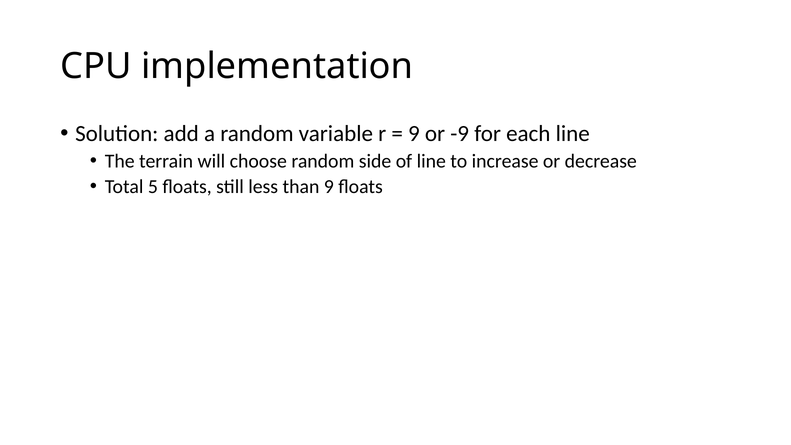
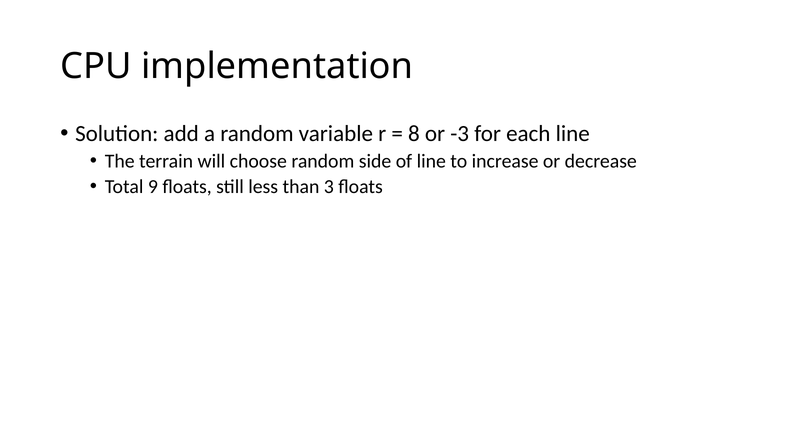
9 at (414, 134): 9 -> 8
-9: -9 -> -3
5: 5 -> 9
than 9: 9 -> 3
